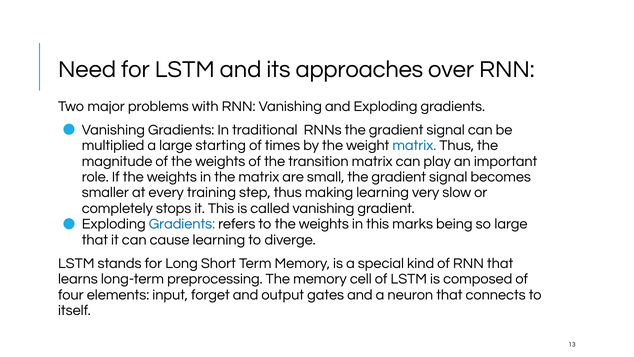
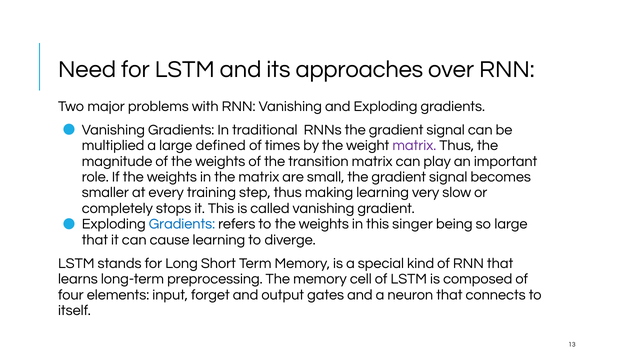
starting: starting -> defined
matrix at (414, 145) colour: blue -> purple
marks: marks -> singer
